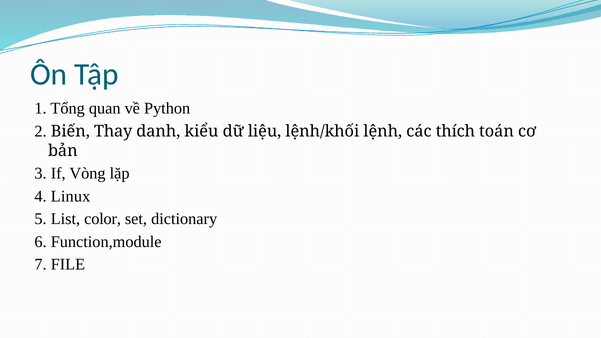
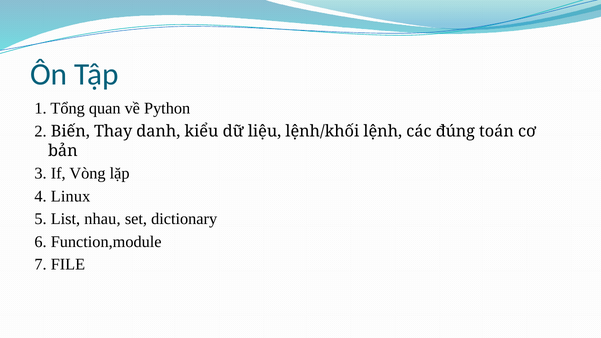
thích: thích -> đúng
color: color -> nhau
